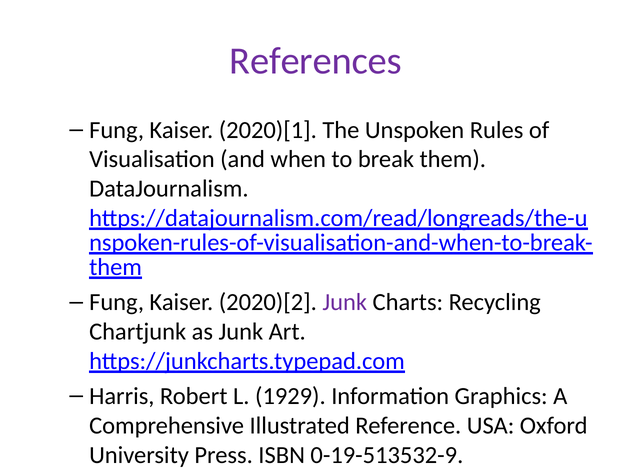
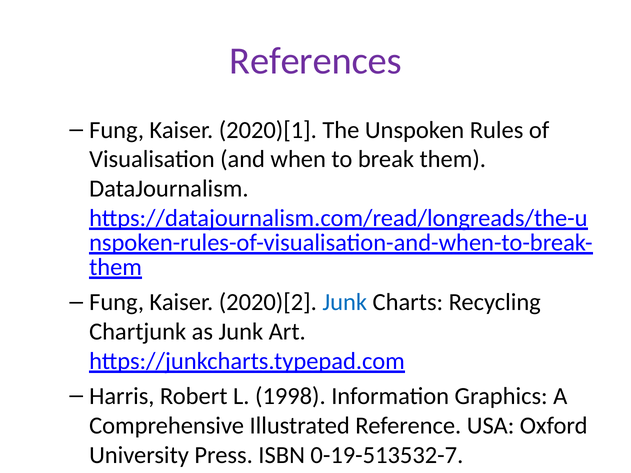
Junk at (345, 302) colour: purple -> blue
1929: 1929 -> 1998
0-19-513532-9: 0-19-513532-9 -> 0-19-513532-7
